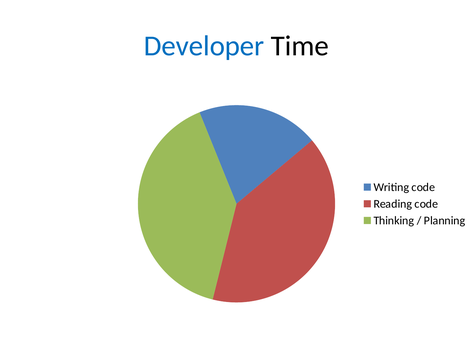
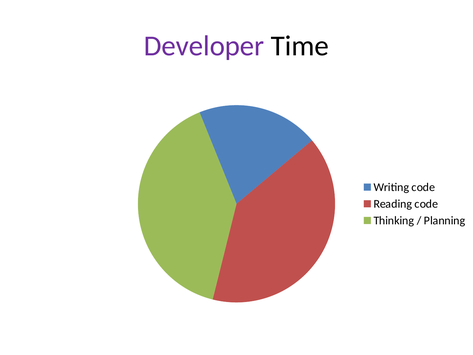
Developer colour: blue -> purple
